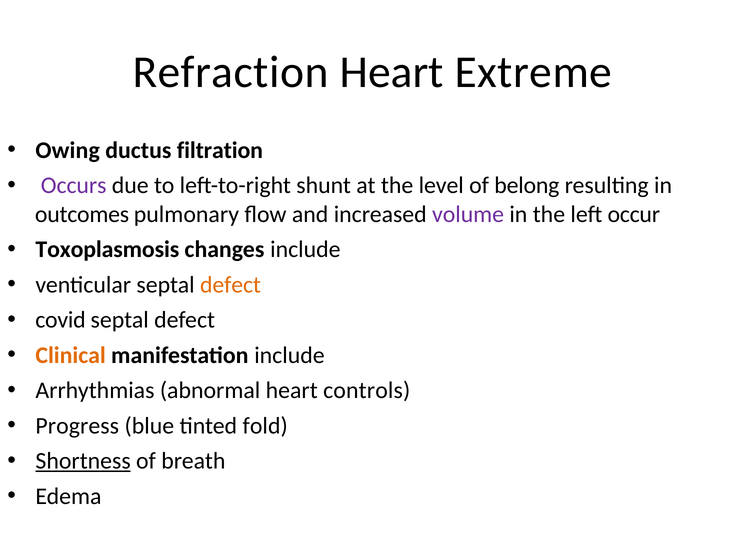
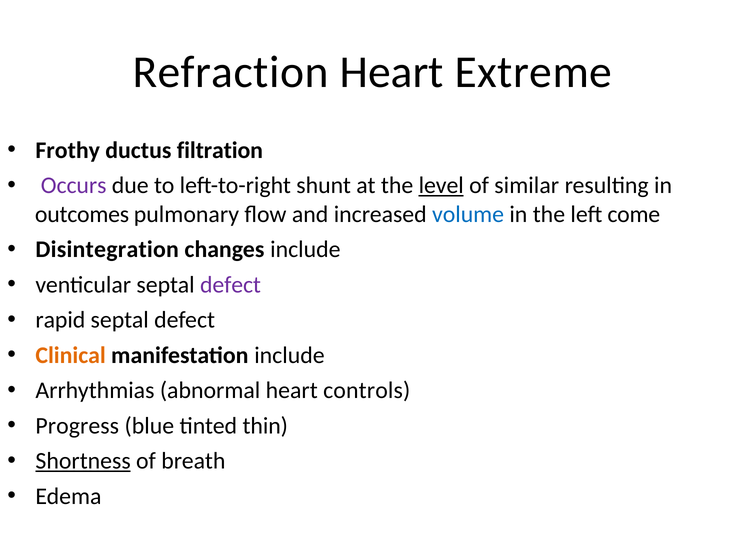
Owing: Owing -> Frothy
level underline: none -> present
belong: belong -> similar
volume colour: purple -> blue
occur: occur -> come
Toxoplasmosis: Toxoplasmosis -> Disintegration
defect at (230, 284) colour: orange -> purple
covid: covid -> rapid
fold: fold -> thin
